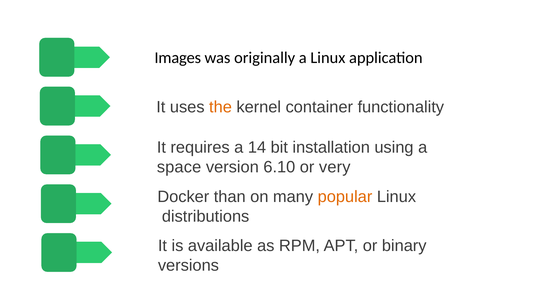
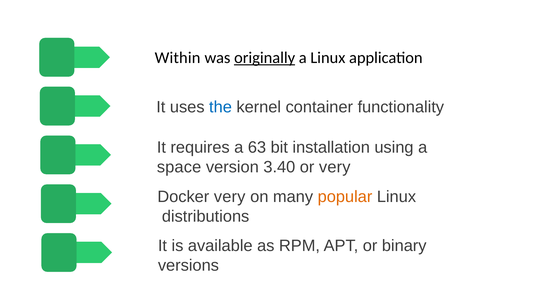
Images: Images -> Within
originally underline: none -> present
the colour: orange -> blue
14: 14 -> 63
6.10: 6.10 -> 3.40
Docker than: than -> very
